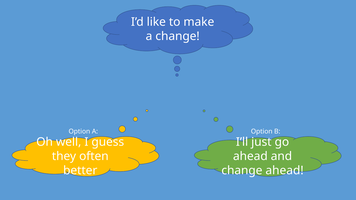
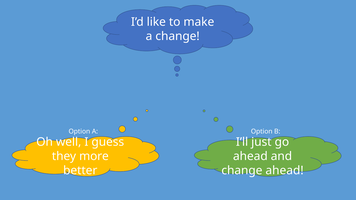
often: often -> more
